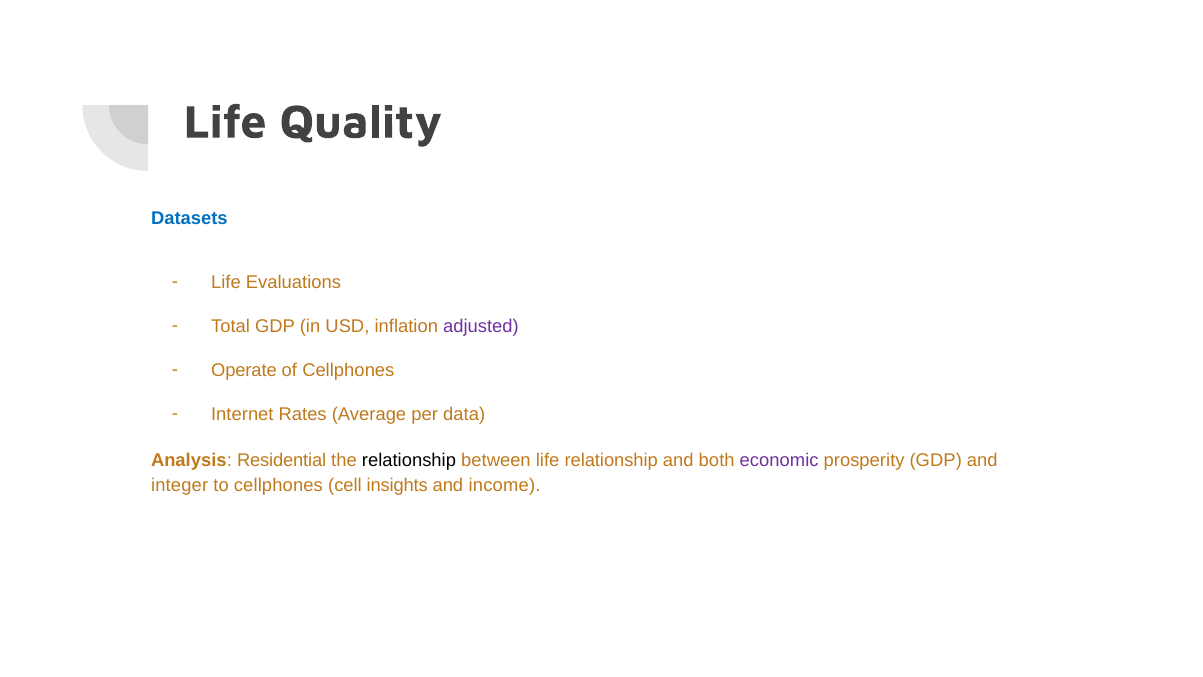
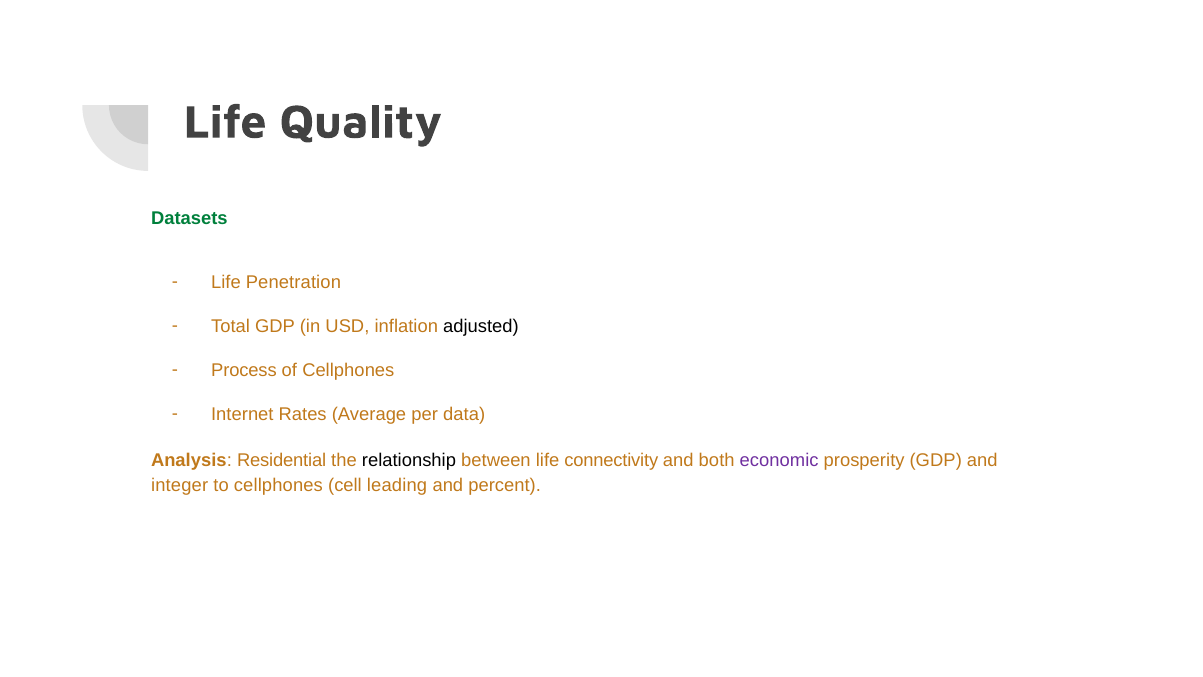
Datasets colour: blue -> green
Evaluations: Evaluations -> Penetration
adjusted colour: purple -> black
Operate: Operate -> Process
life relationship: relationship -> connectivity
insights: insights -> leading
income: income -> percent
